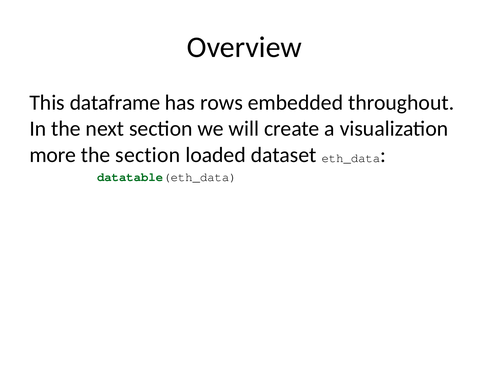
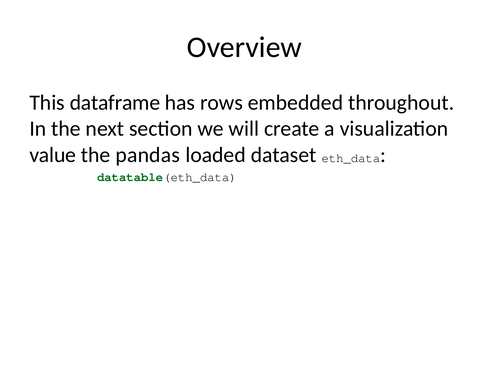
more: more -> value
the section: section -> pandas
